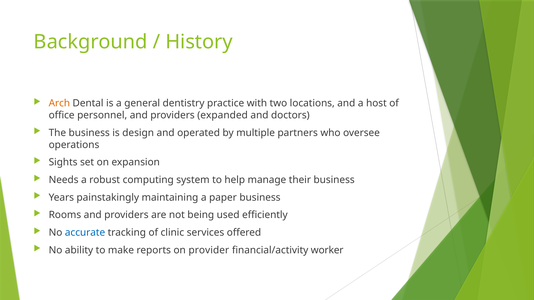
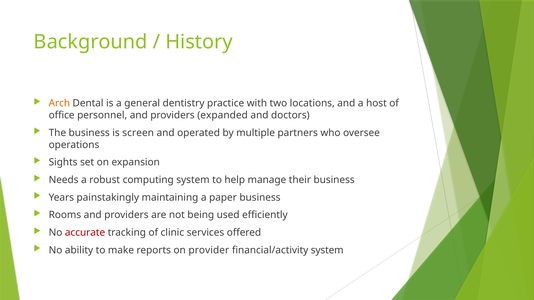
design: design -> screen
accurate colour: blue -> red
financial/activity worker: worker -> system
